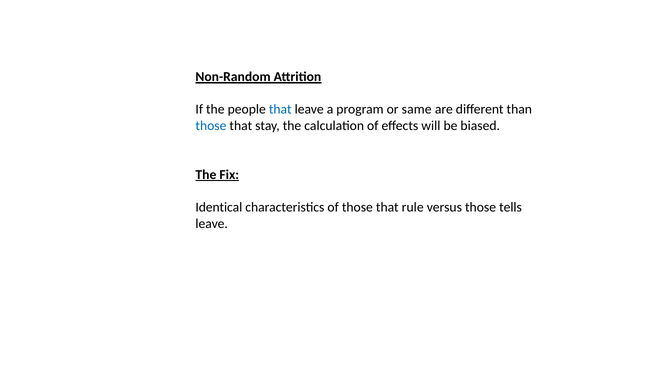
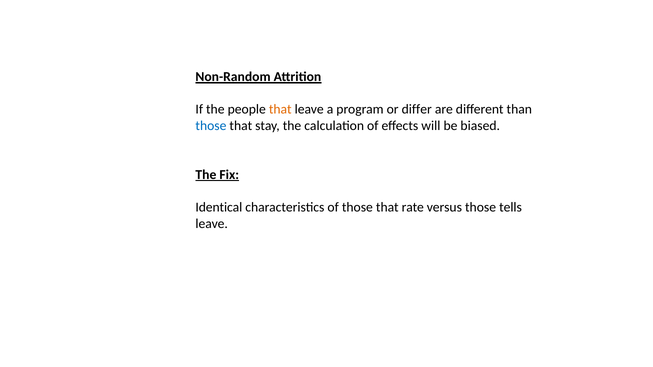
that at (280, 109) colour: blue -> orange
same: same -> differ
rule: rule -> rate
